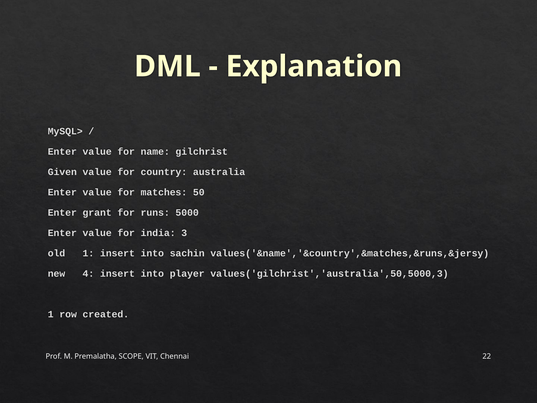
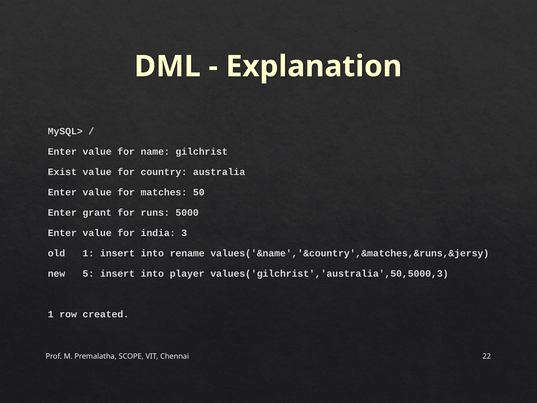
Given: Given -> Exist
sachin: sachin -> rename
4: 4 -> 5
